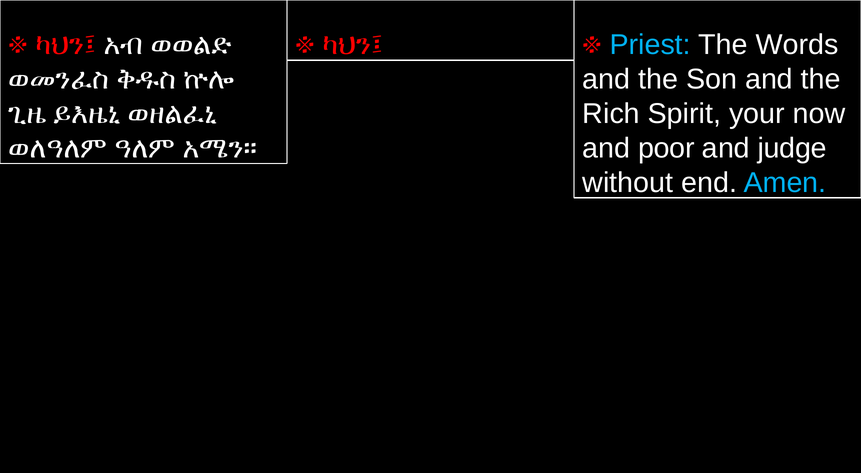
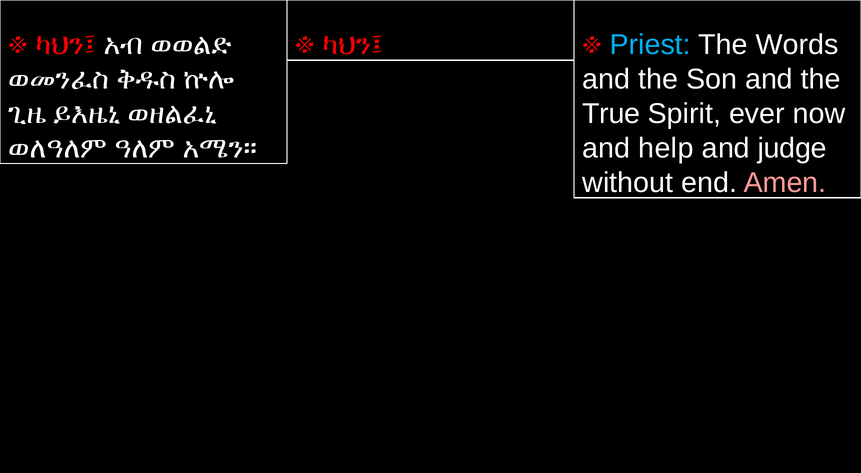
Rich: Rich -> True
your: your -> ever
poor: poor -> help
Amen colour: light blue -> pink
